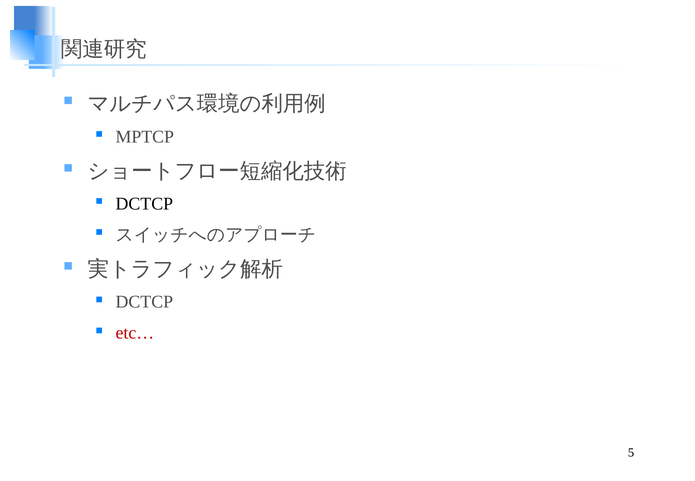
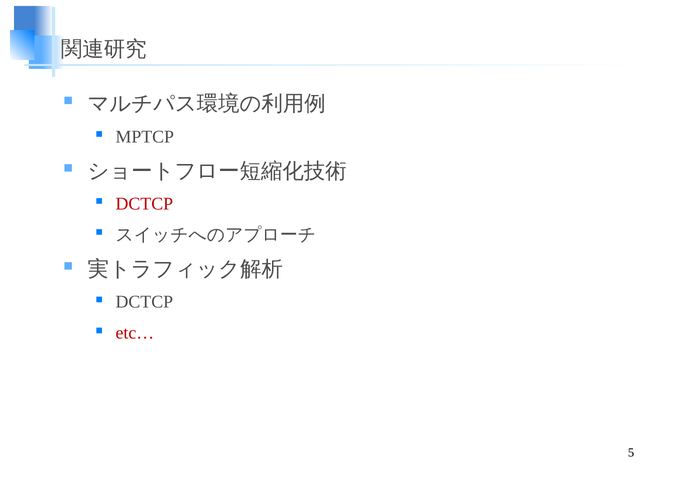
DCTCP at (144, 204) colour: black -> red
